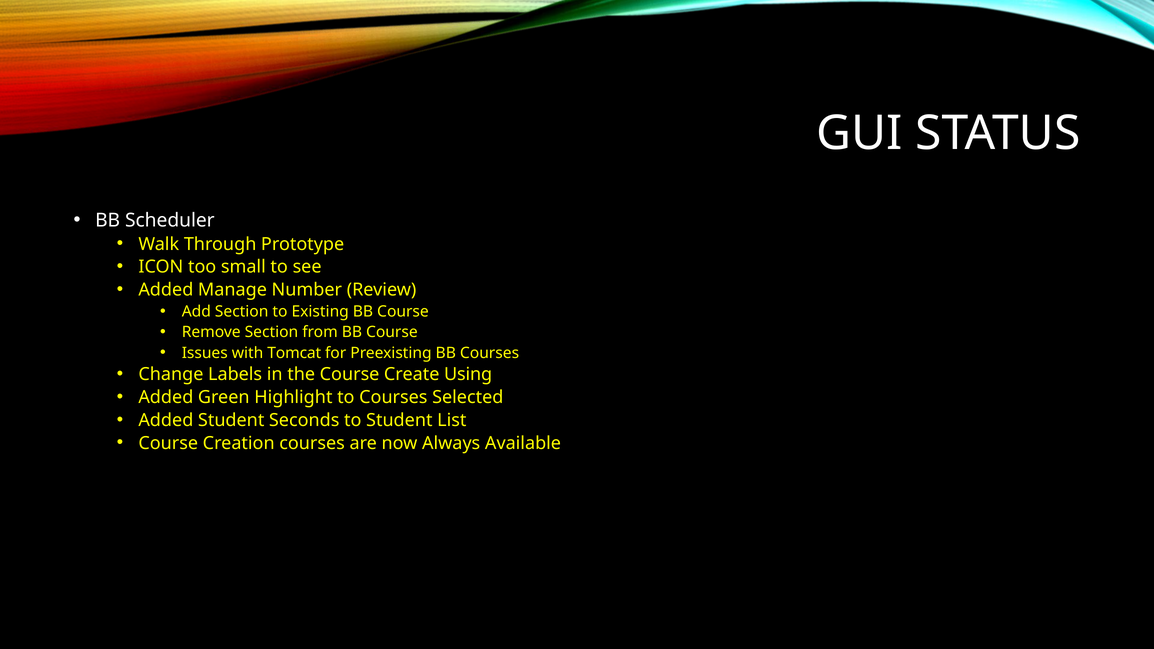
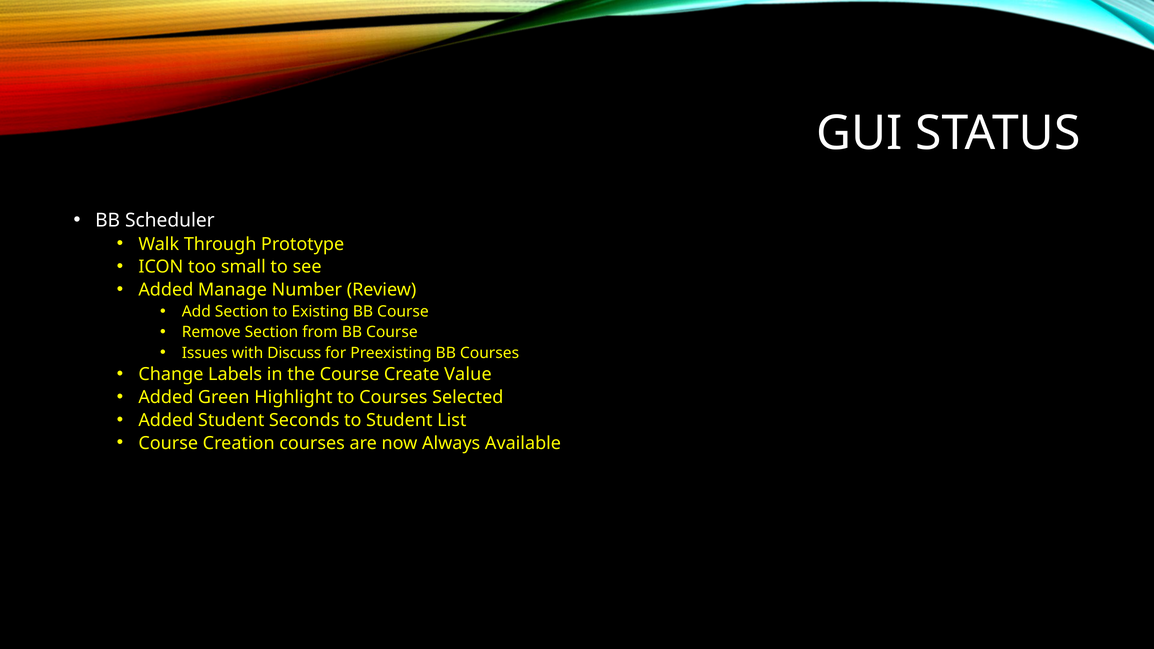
Tomcat: Tomcat -> Discuss
Using: Using -> Value
